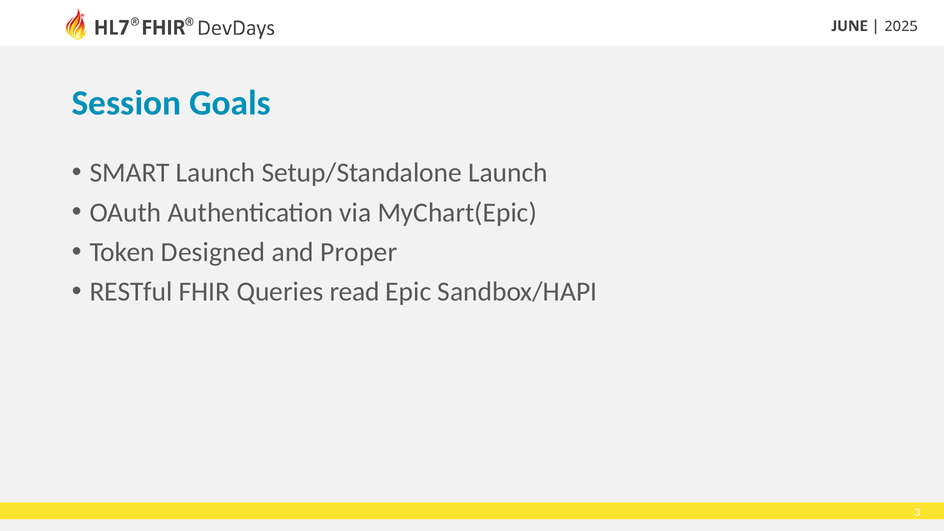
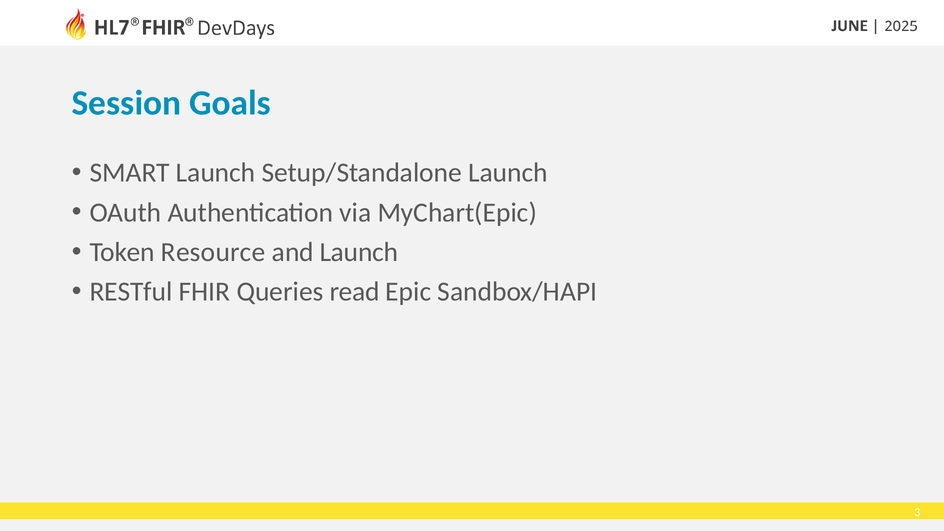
Designed: Designed -> Resource
and Proper: Proper -> Launch
